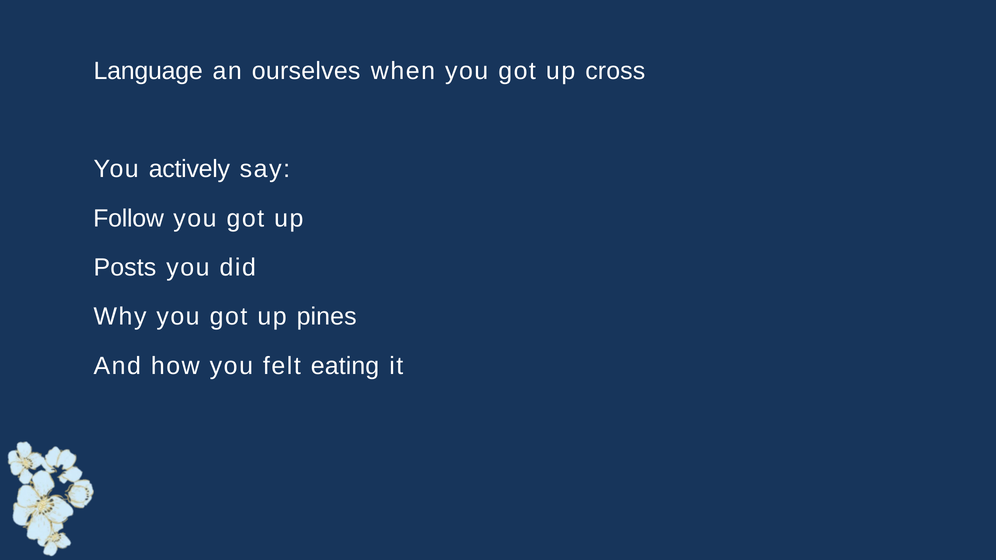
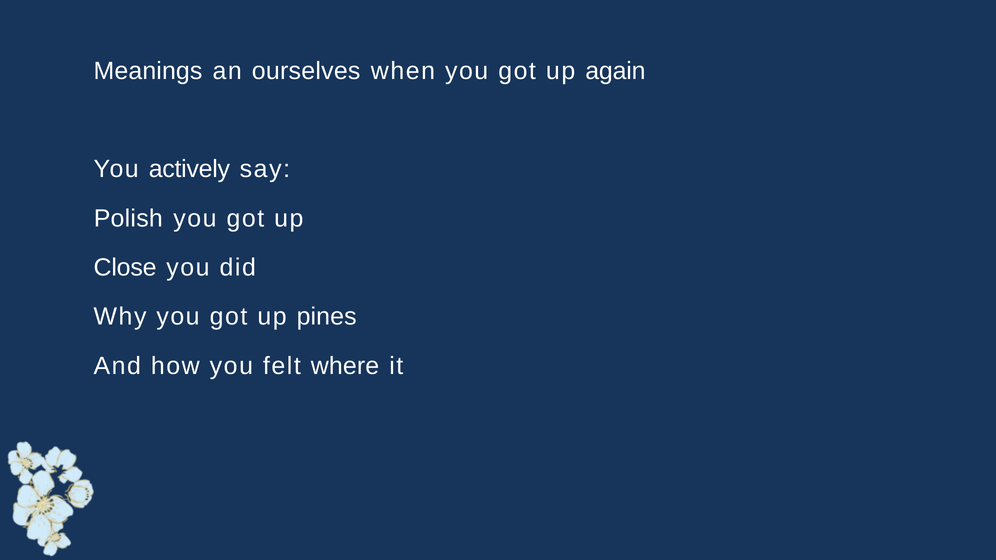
Language: Language -> Meanings
cross: cross -> again
Follow: Follow -> Polish
Posts: Posts -> Close
eating: eating -> where
